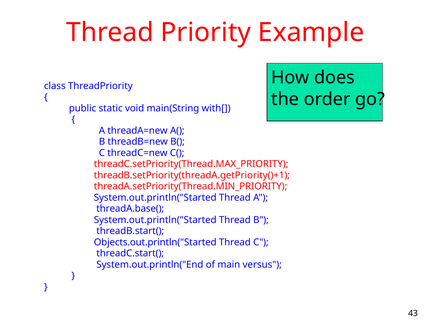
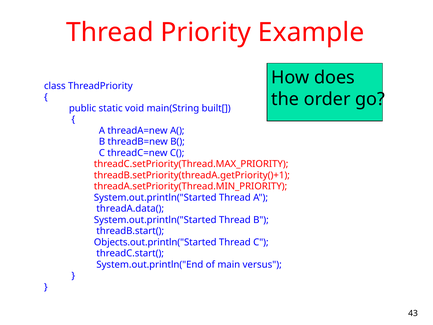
with[: with[ -> built[
threadA.base(: threadA.base( -> threadA.data(
